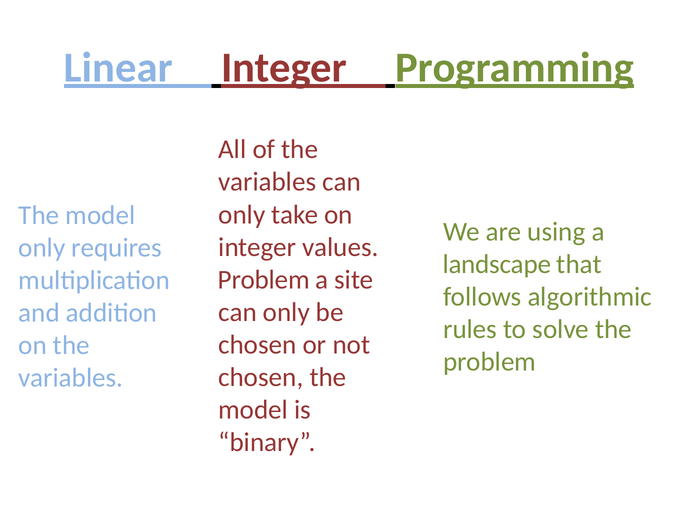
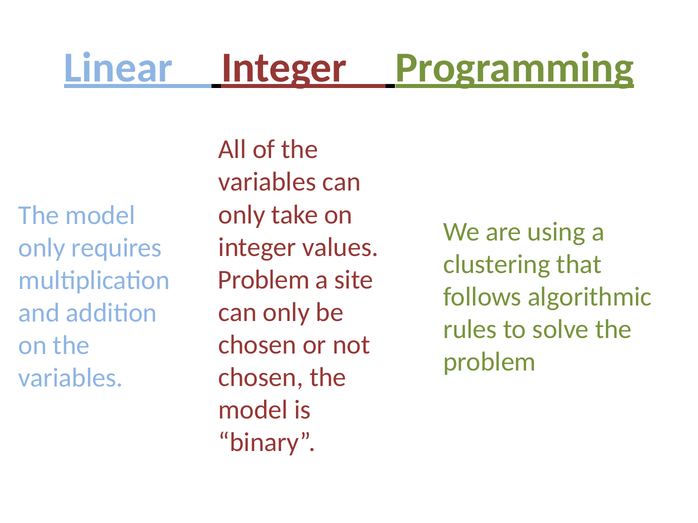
landscape: landscape -> clustering
